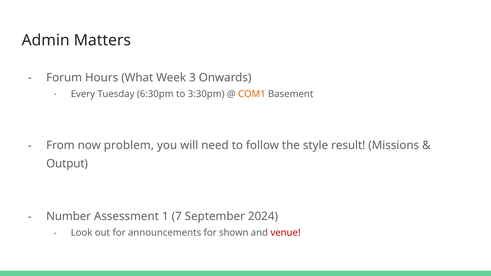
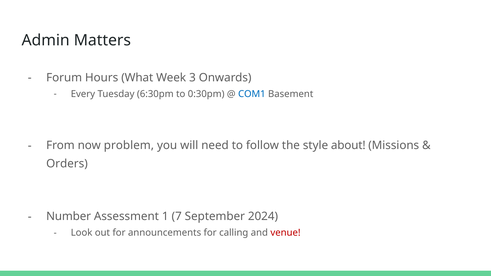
3:30pm: 3:30pm -> 0:30pm
COM1 colour: orange -> blue
result: result -> about
Output: Output -> Orders
shown: shown -> calling
